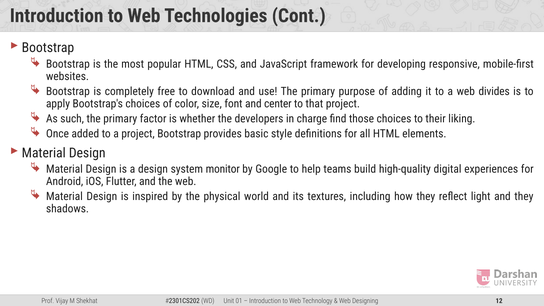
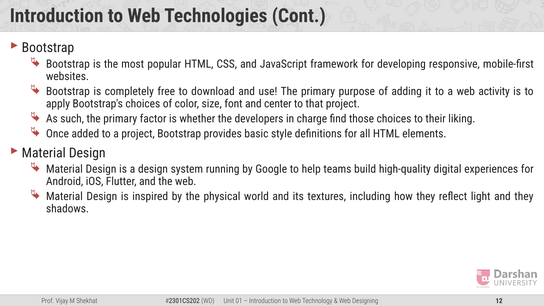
divides: divides -> activity
monitor: monitor -> running
